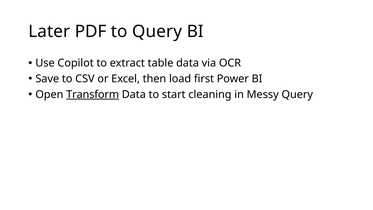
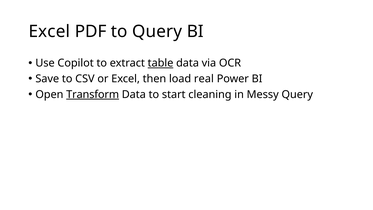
Later at (49, 31): Later -> Excel
table underline: none -> present
first: first -> real
